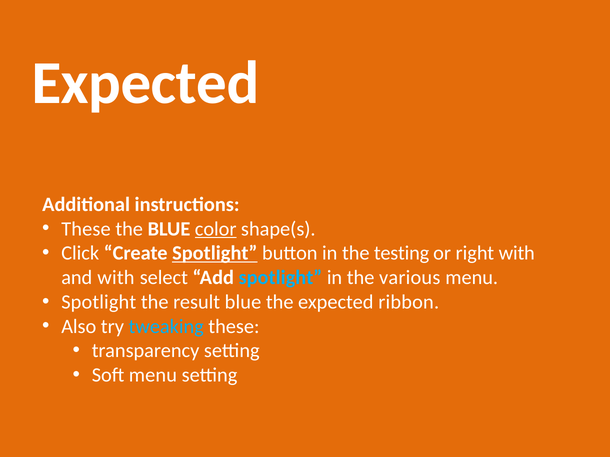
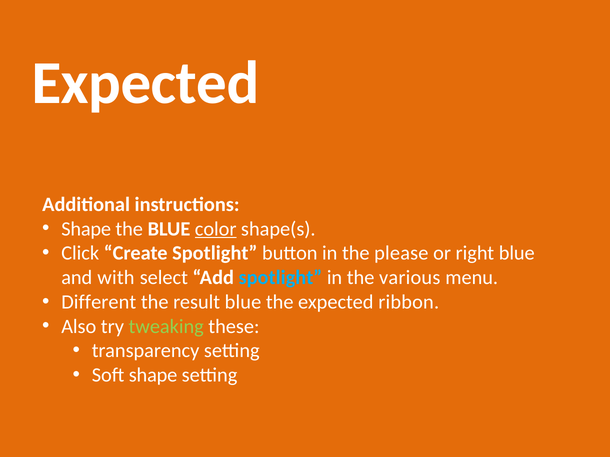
These at (86, 229): These -> Shape
Spotlight at (215, 253) underline: present -> none
testing: testing -> please
right with: with -> blue
Spotlight at (99, 302): Spotlight -> Different
tweaking colour: light blue -> light green
Soft menu: menu -> shape
